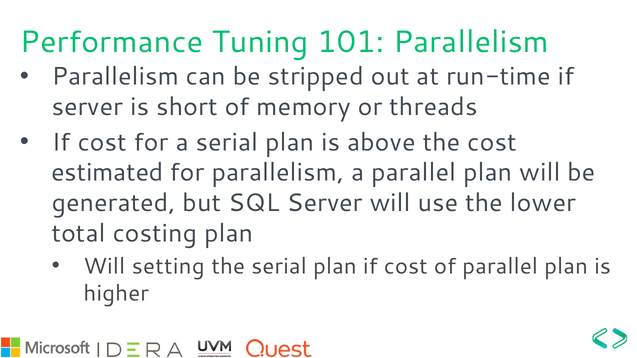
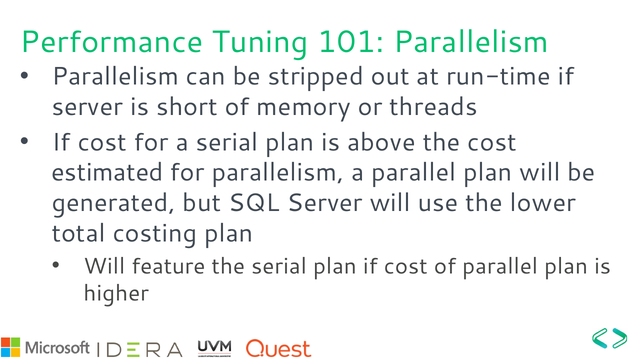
setting: setting -> feature
